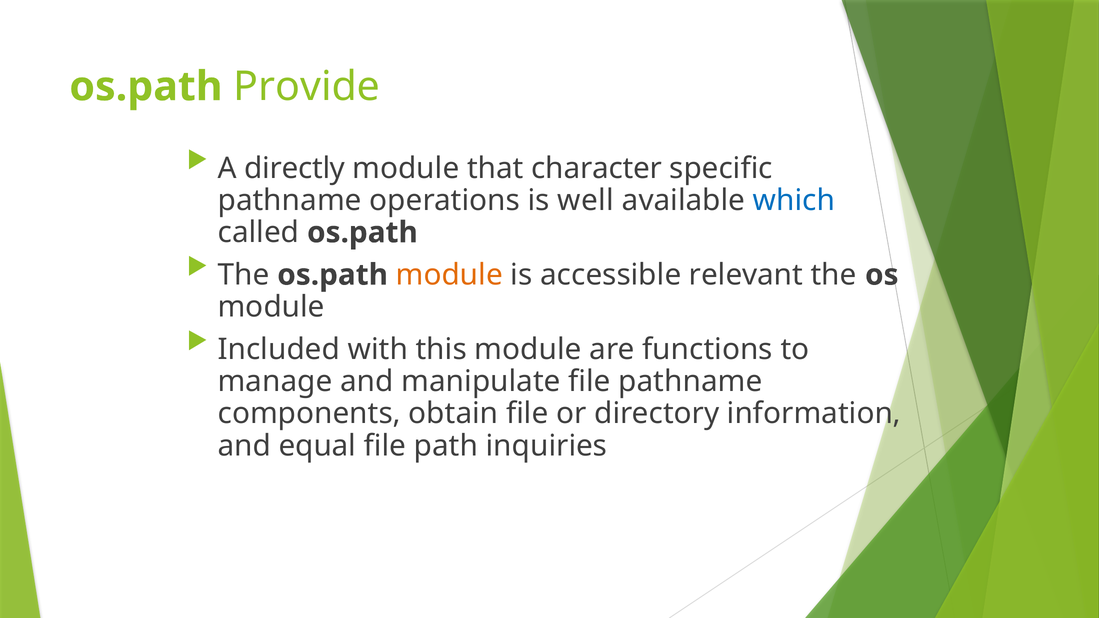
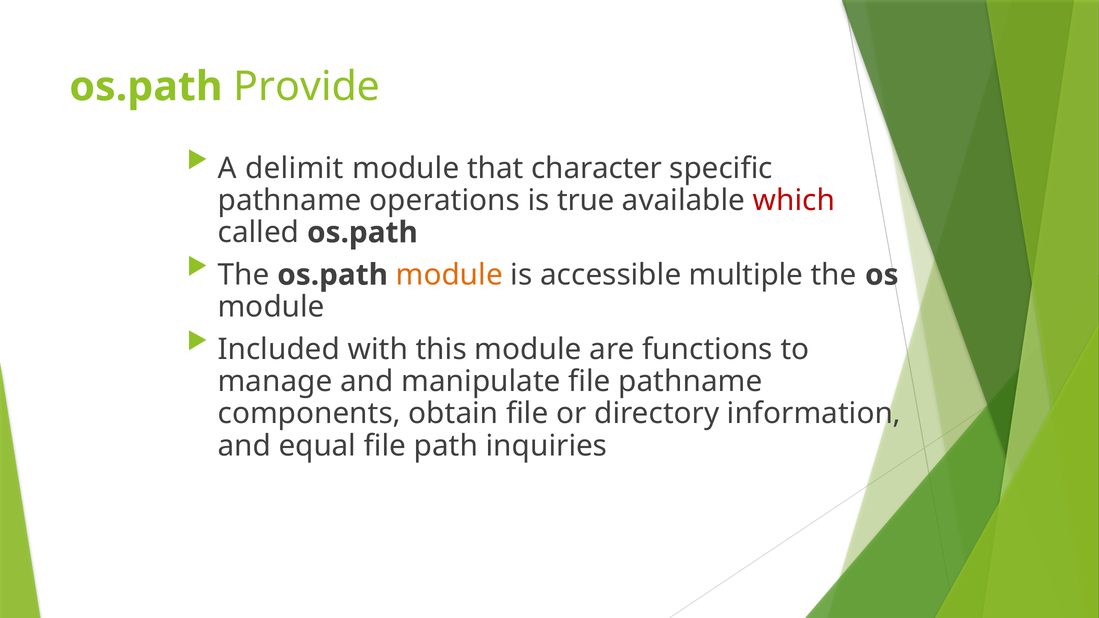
directly: directly -> delimit
well: well -> true
which colour: blue -> red
relevant: relevant -> multiple
